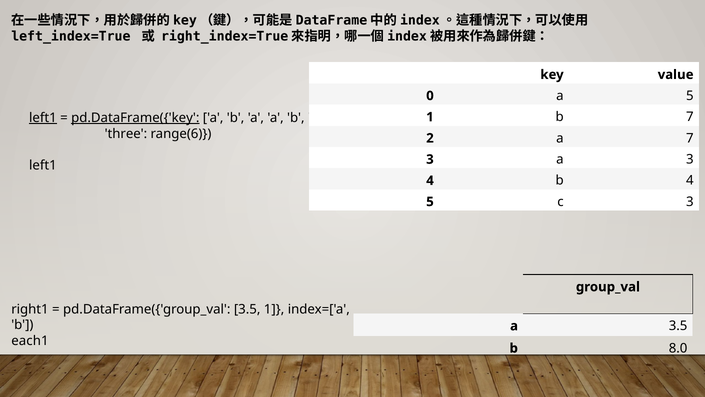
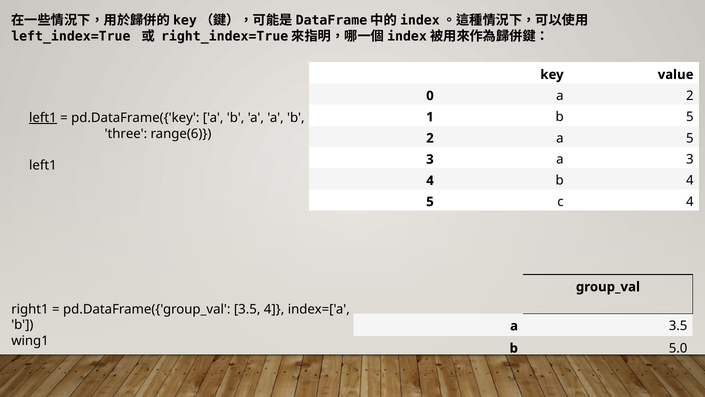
a 5: 5 -> 2
pd.DataFrame({'key underline: present -> none
b 7: 7 -> 5
a 7: 7 -> 5
c 3: 3 -> 4
3.5 1: 1 -> 4
each1: each1 -> wing1
8.0: 8.0 -> 5.0
